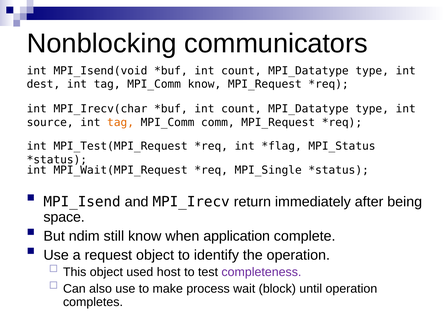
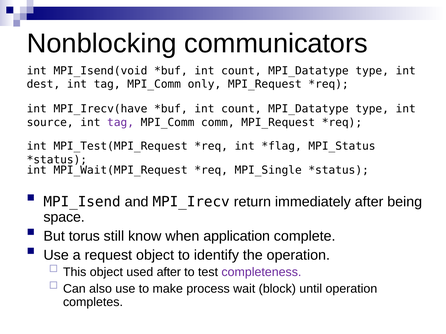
MPI_Comm know: know -> only
MPI_Irecv(char: MPI_Irecv(char -> MPI_Irecv(have
tag at (121, 123) colour: orange -> purple
ndim: ndim -> torus
used host: host -> after
